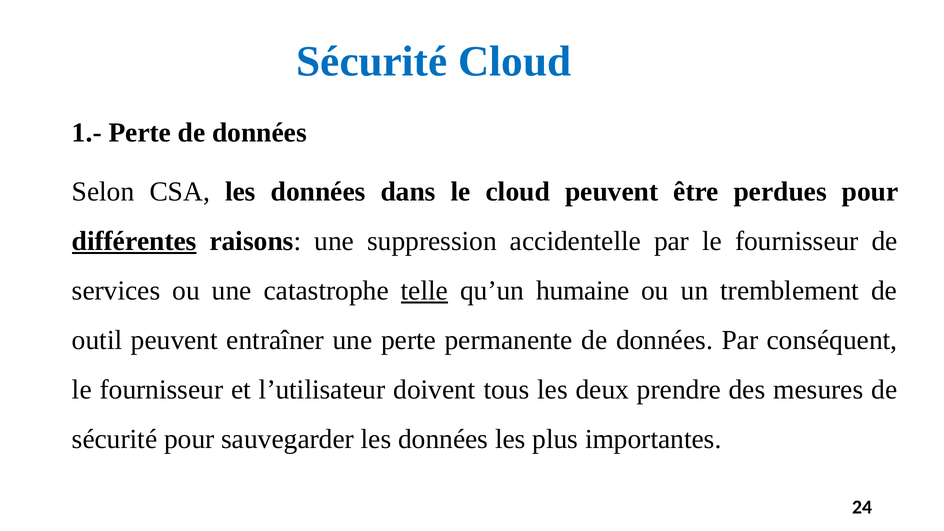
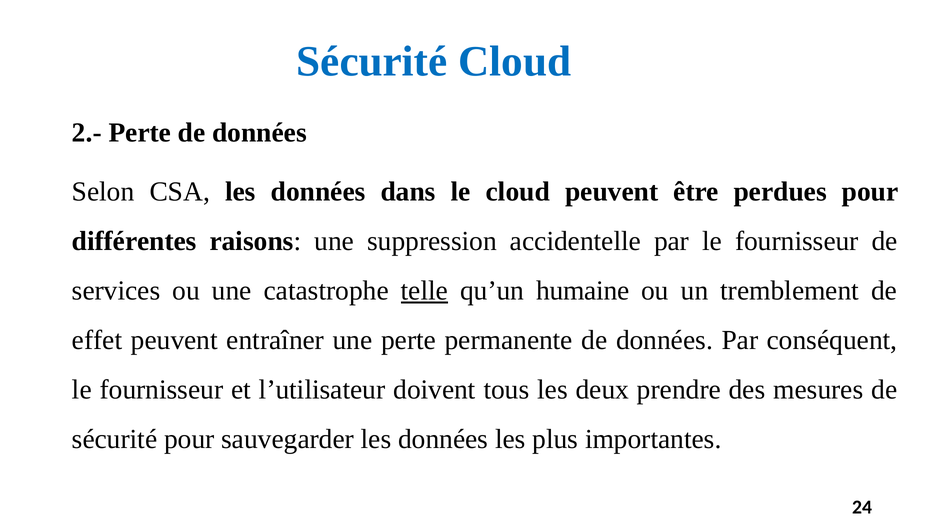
1.-: 1.- -> 2.-
différentes underline: present -> none
outil: outil -> effet
